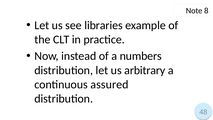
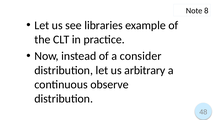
numbers: numbers -> consider
assured: assured -> observe
